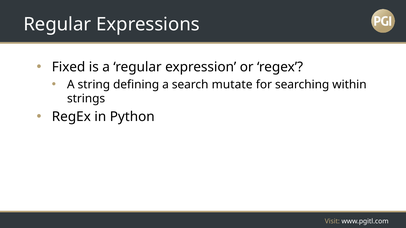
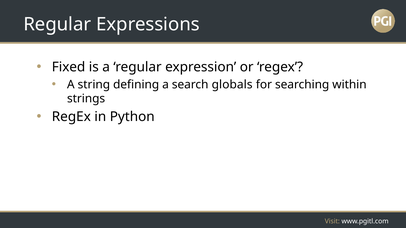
mutate: mutate -> globals
